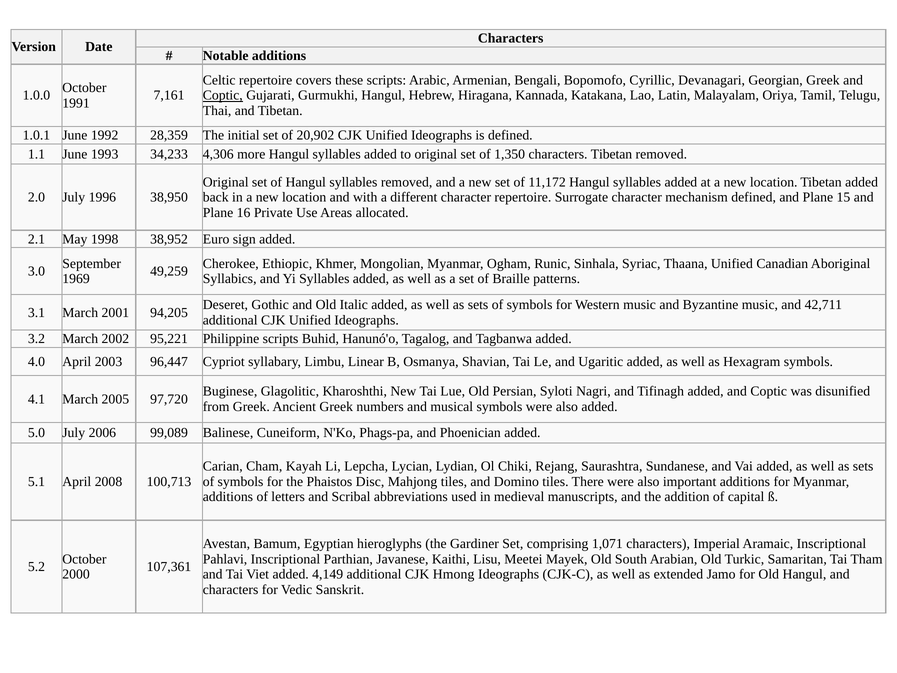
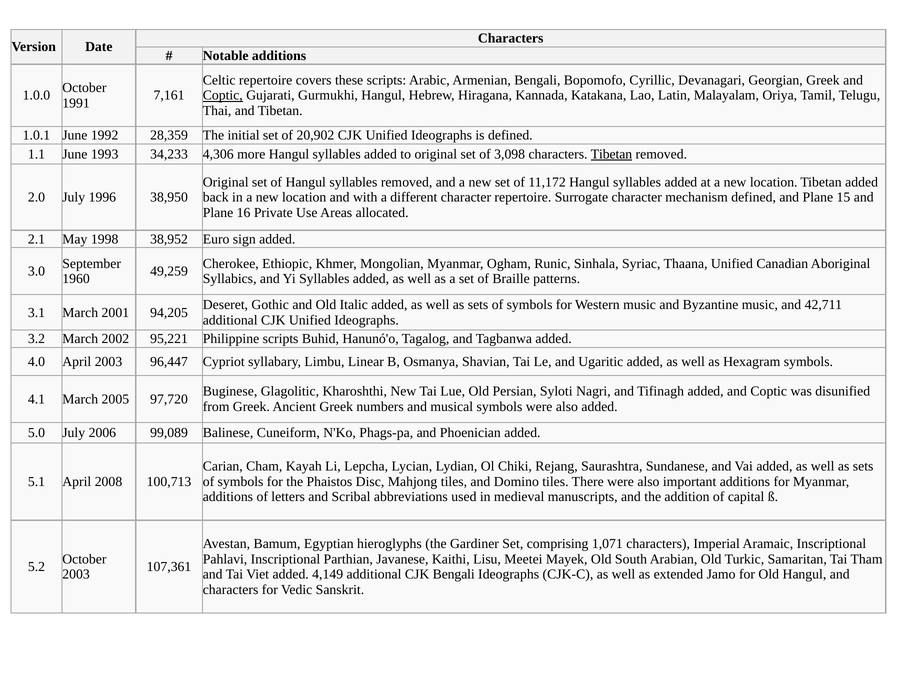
1,350: 1,350 -> 3,098
Tibetan at (611, 154) underline: none -> present
1969: 1969 -> 1960
2000 at (76, 574): 2000 -> 2003
CJK Hmong: Hmong -> Bengali
